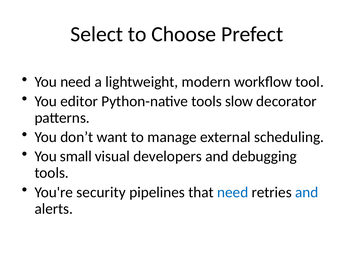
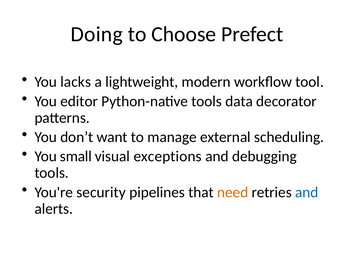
Select: Select -> Doing
You need: need -> lacks
slow: slow -> data
developers: developers -> exceptions
need at (233, 192) colour: blue -> orange
